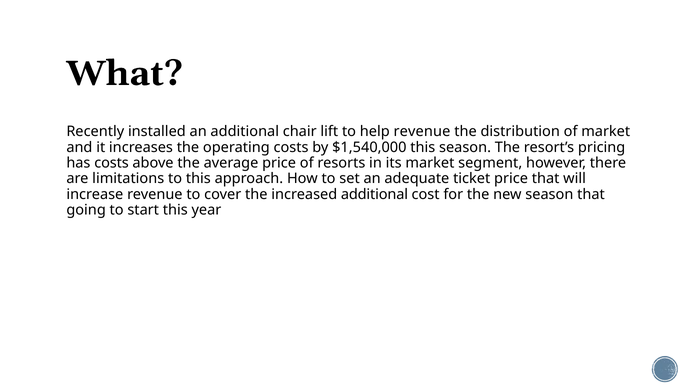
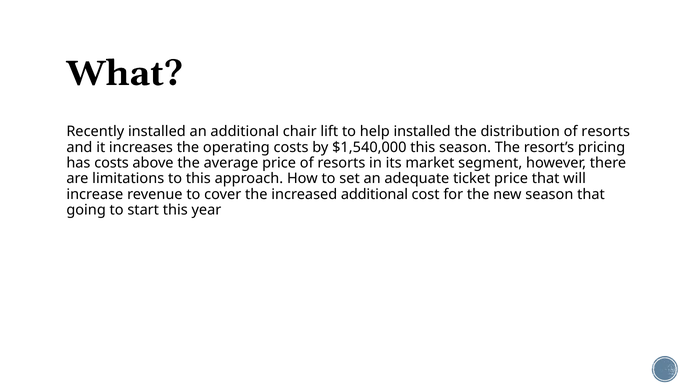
help revenue: revenue -> installed
distribution of market: market -> resorts
